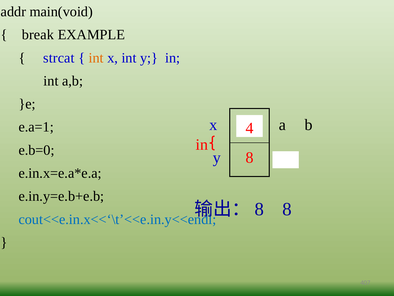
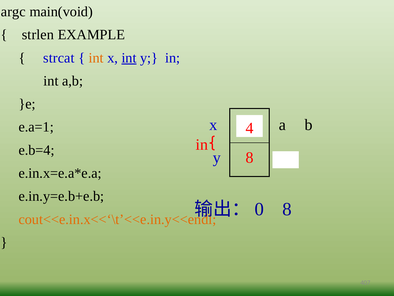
addr: addr -> argc
break: break -> strlen
int at (129, 58) underline: none -> present
e.b=0: e.b=0 -> e.b=4
8 at (259, 209): 8 -> 0
cout<<e.in.x<<‘\t’<<e.in.y<<endl colour: blue -> orange
